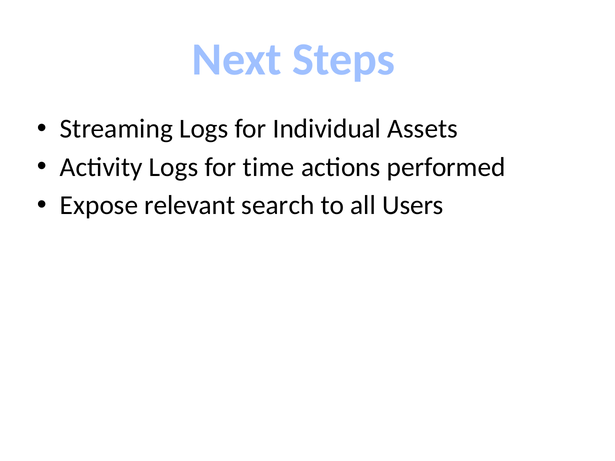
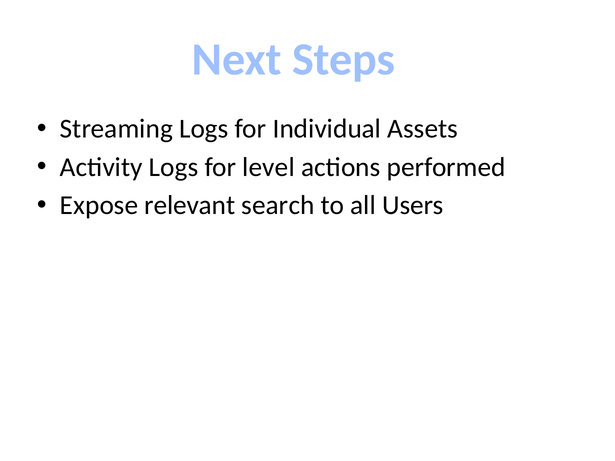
time: time -> level
